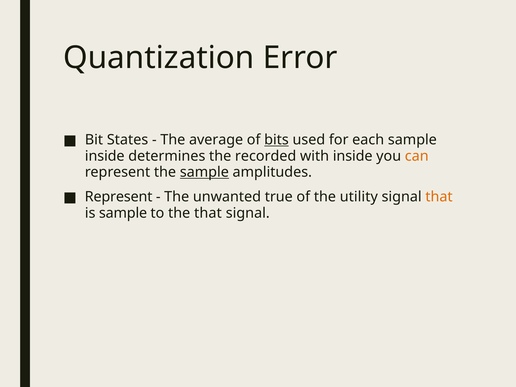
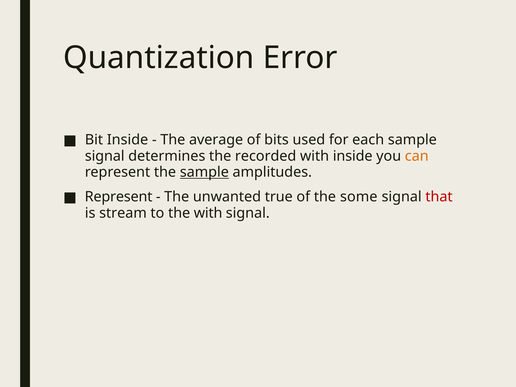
Bit States: States -> Inside
bits underline: present -> none
inside at (105, 156): inside -> signal
utility: utility -> some
that at (439, 197) colour: orange -> red
is sample: sample -> stream
the that: that -> with
